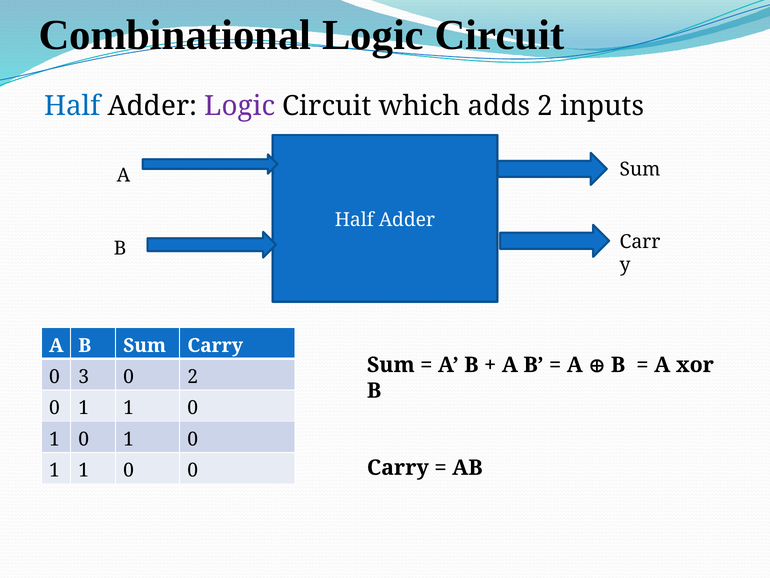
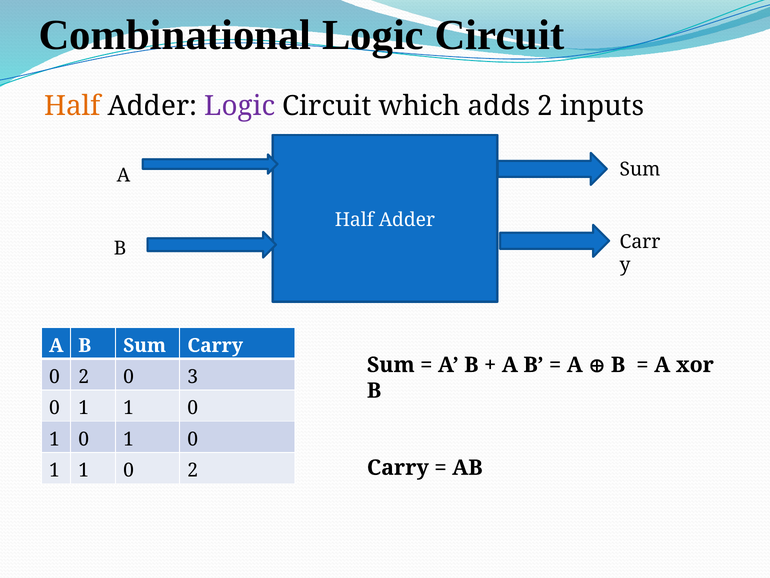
Half at (72, 106) colour: blue -> orange
3 at (84, 376): 3 -> 2
0 2: 2 -> 3
1 0 0: 0 -> 2
